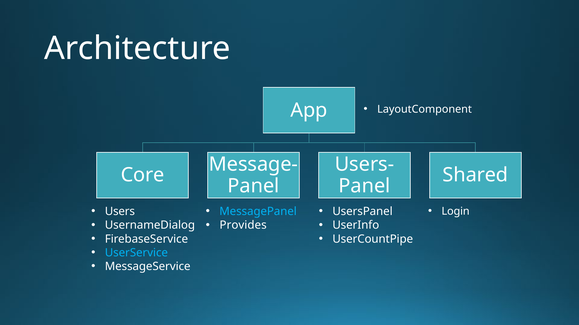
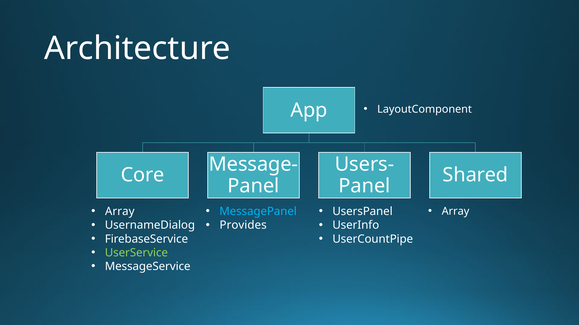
Login at (456, 212): Login -> Array
Users at (120, 212): Users -> Array
UserService colour: light blue -> light green
